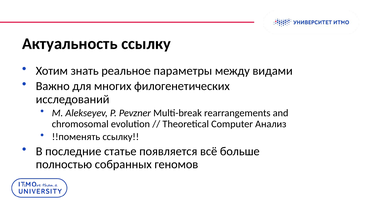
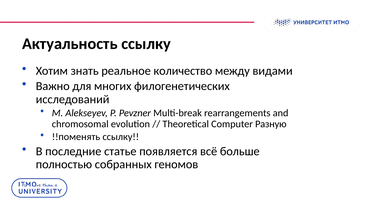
параметры: параметры -> количество
Анализ: Анализ -> Разную
